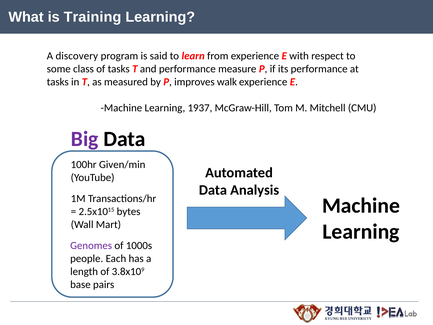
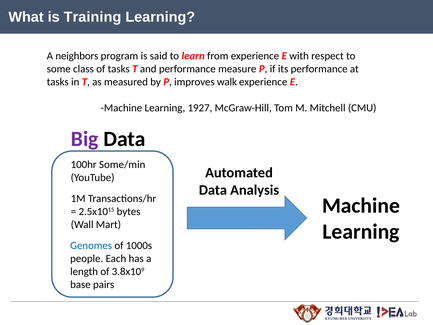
discovery: discovery -> neighbors
1937: 1937 -> 1927
Given/min: Given/min -> Some/min
Genomes colour: purple -> blue
